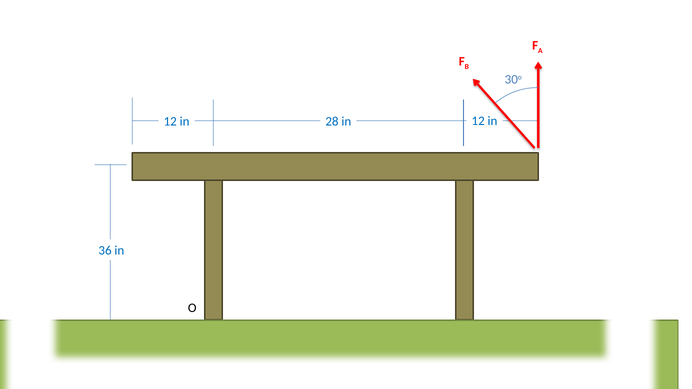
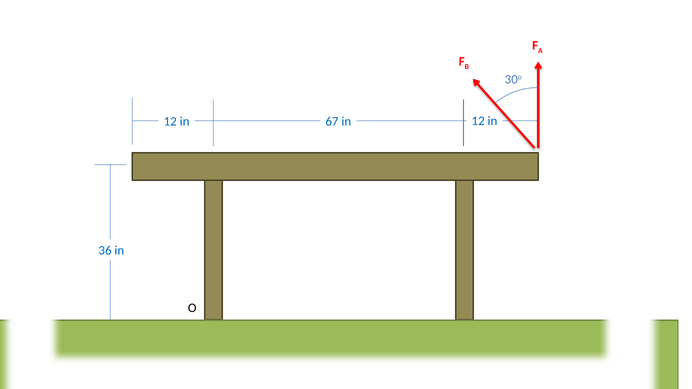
28: 28 -> 67
